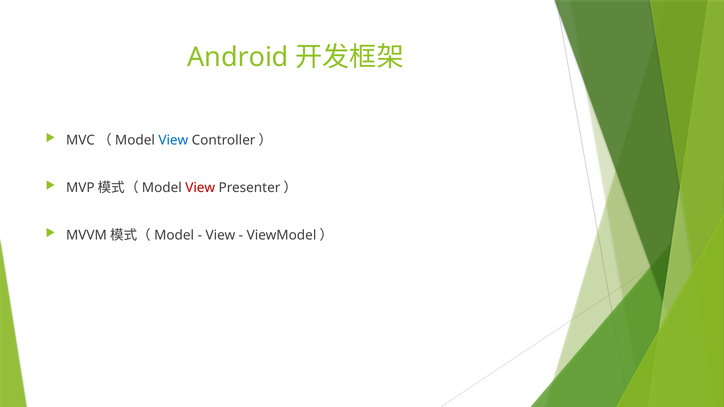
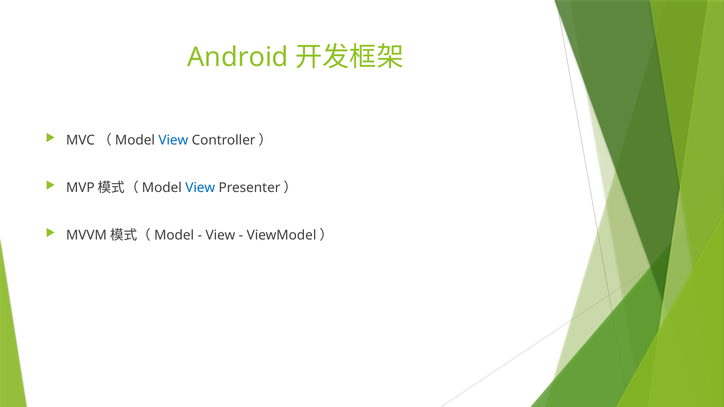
View at (200, 188) colour: red -> blue
